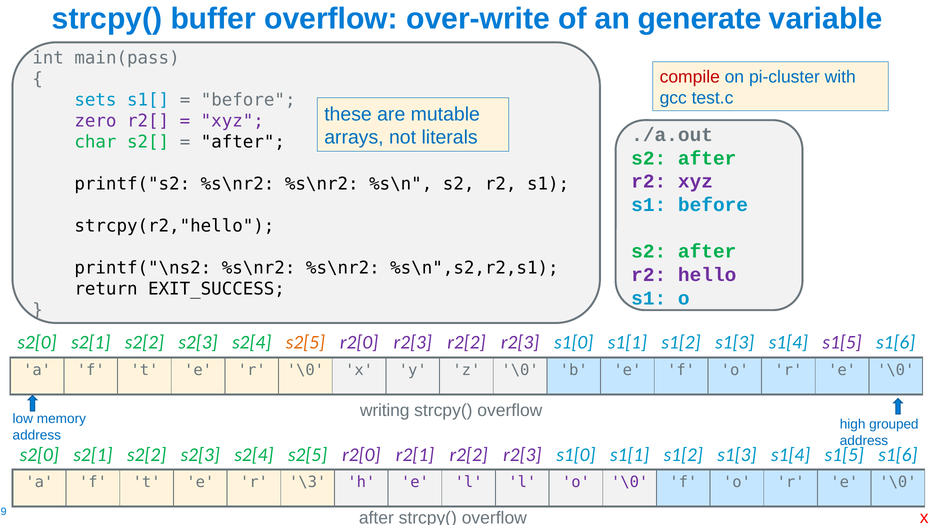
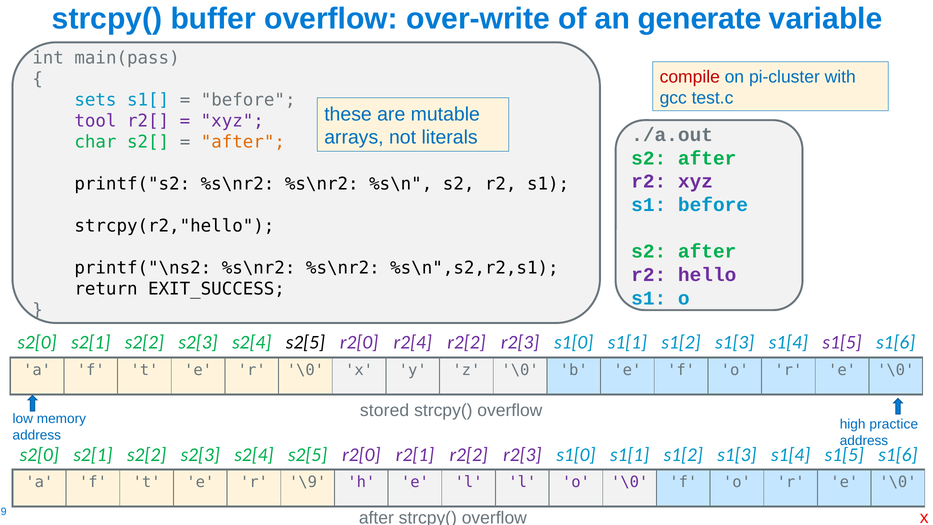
zero: zero -> tool
after at (243, 142) colour: black -> orange
s2[5 at (305, 342) colour: orange -> black
r2[0 r2[3: r2[3 -> r2[4
writing: writing -> stored
grouped: grouped -> practice
\3: \3 -> \9
